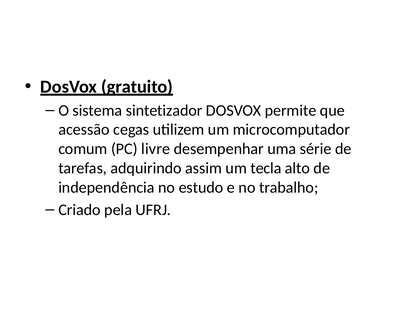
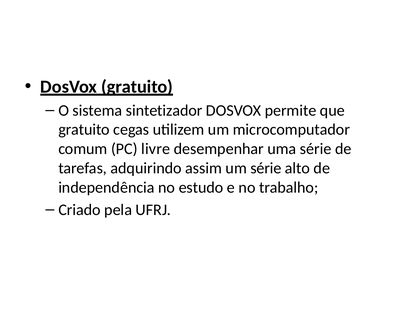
acessão at (84, 130): acessão -> gratuito
um tecla: tecla -> série
